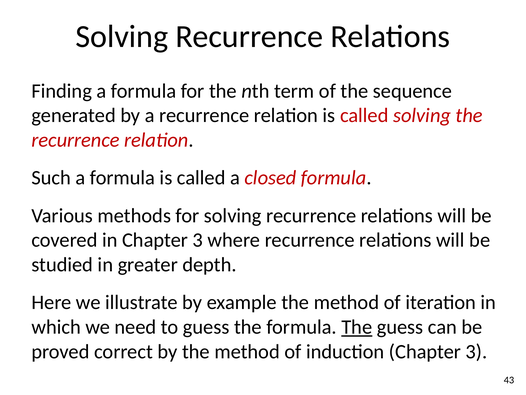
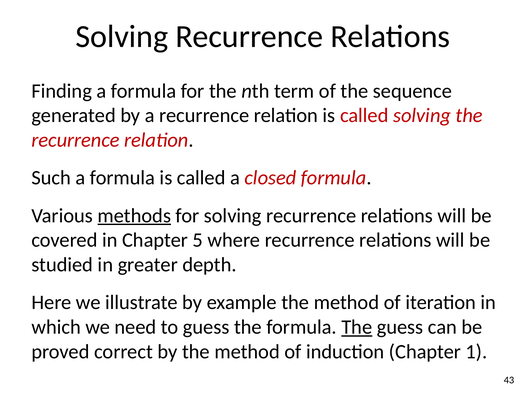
methods underline: none -> present
in Chapter 3: 3 -> 5
induction Chapter 3: 3 -> 1
